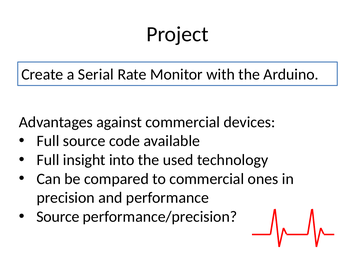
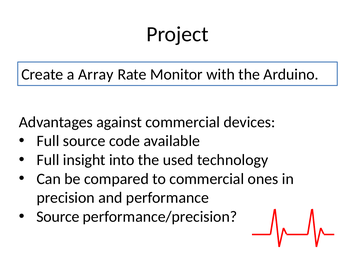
Serial: Serial -> Array
